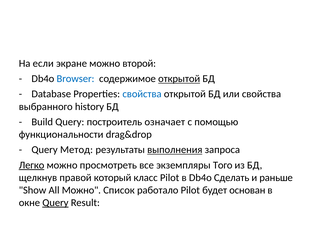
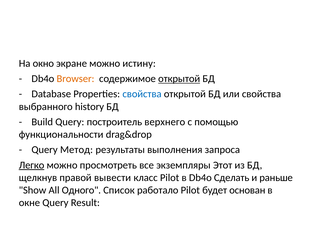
если: если -> окно
второй: второй -> истину
Browser colour: blue -> orange
означает: означает -> верхнего
выполнения underline: present -> none
Того: Того -> Этот
который: который -> вывести
All Можно: Можно -> Одного
Query at (55, 203) underline: present -> none
